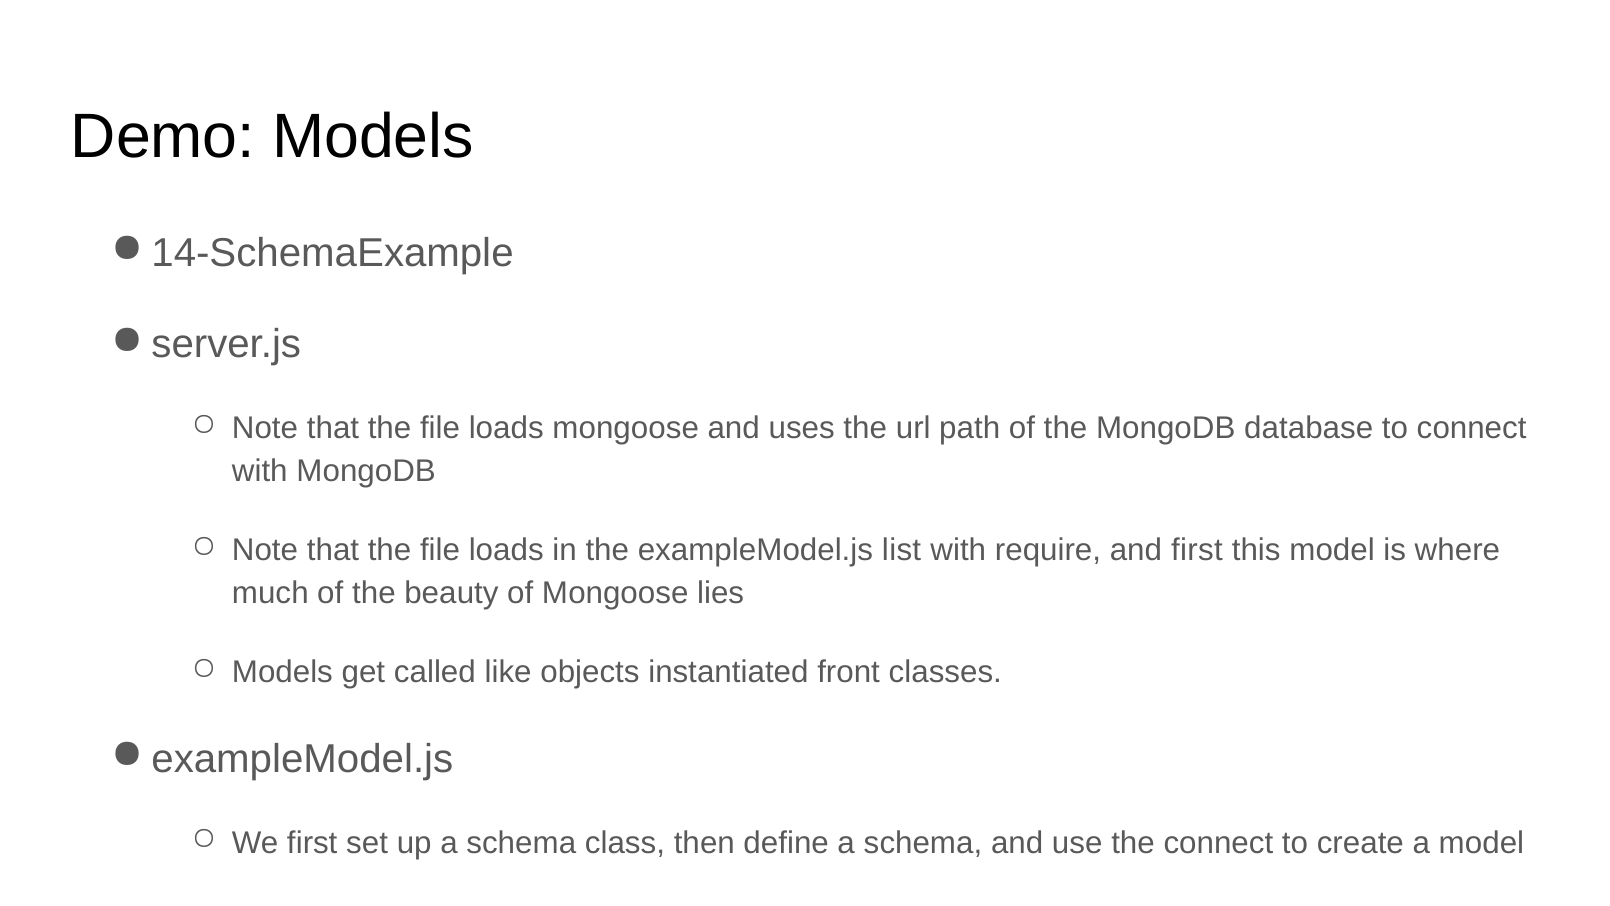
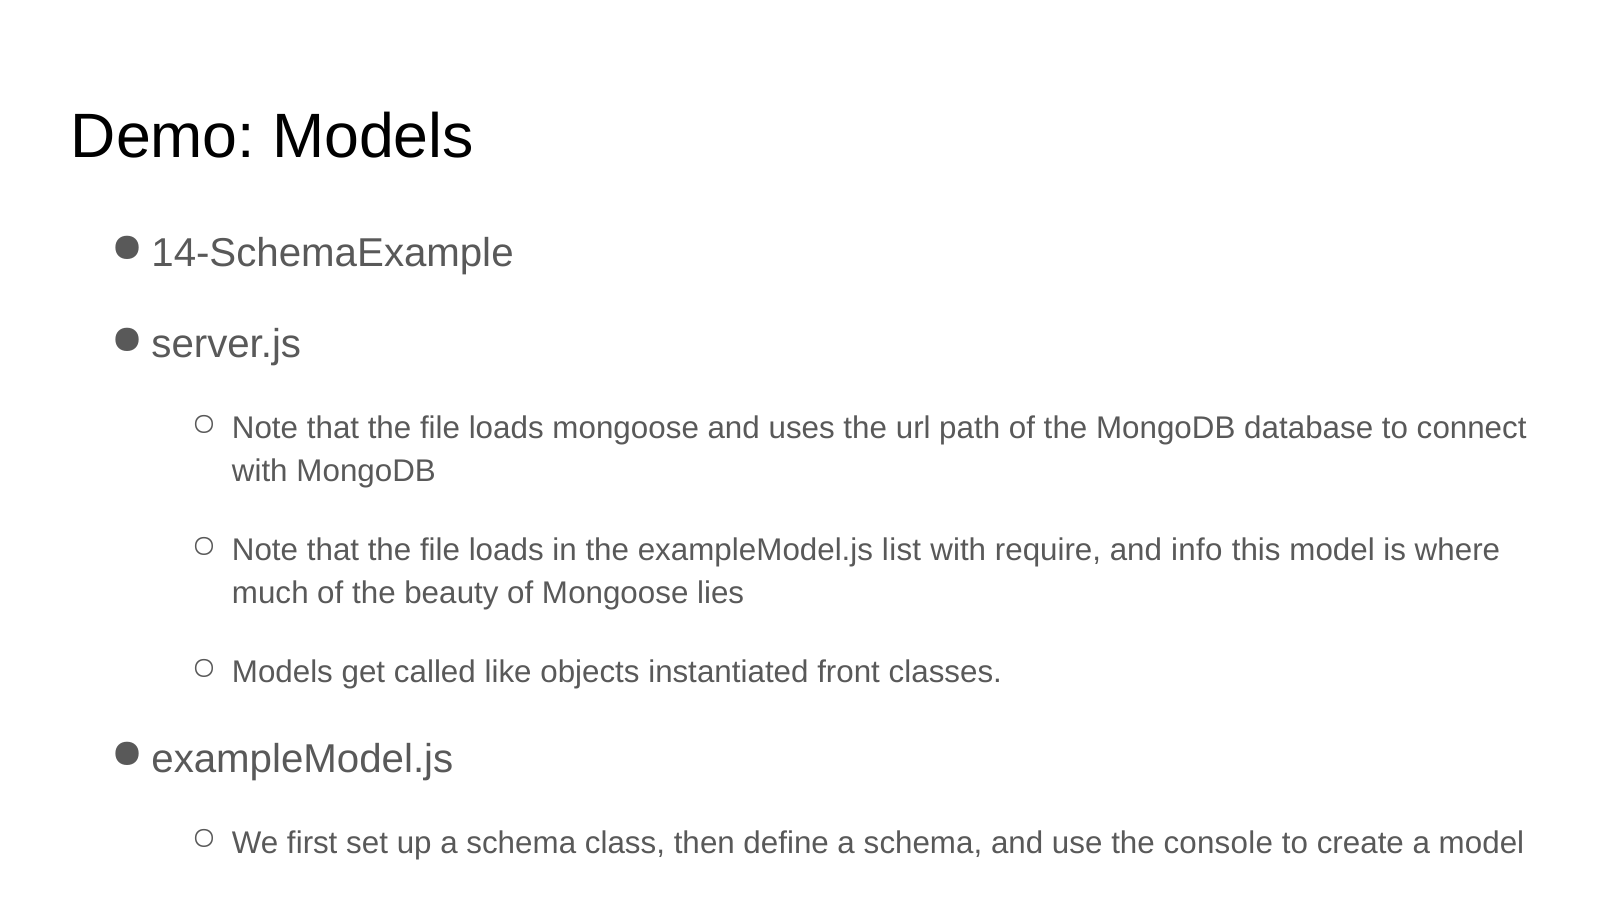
and first: first -> info
the connect: connect -> console
